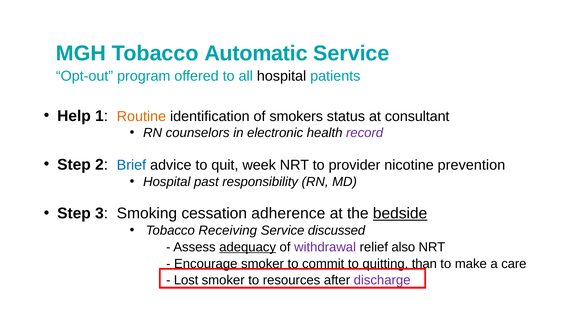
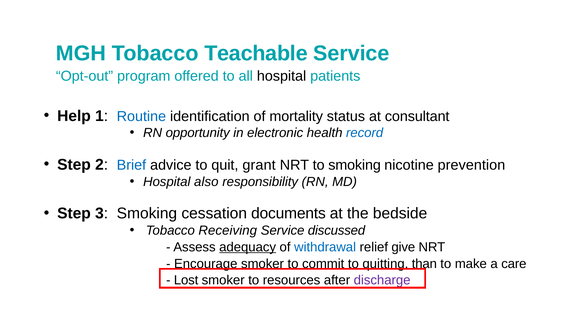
Automatic: Automatic -> Teachable
Routine colour: orange -> blue
smokers: smokers -> mortality
counselors: counselors -> opportunity
record colour: purple -> blue
week: week -> grant
to provider: provider -> smoking
past: past -> also
adherence: adherence -> documents
bedside underline: present -> none
withdrawal colour: purple -> blue
also: also -> give
